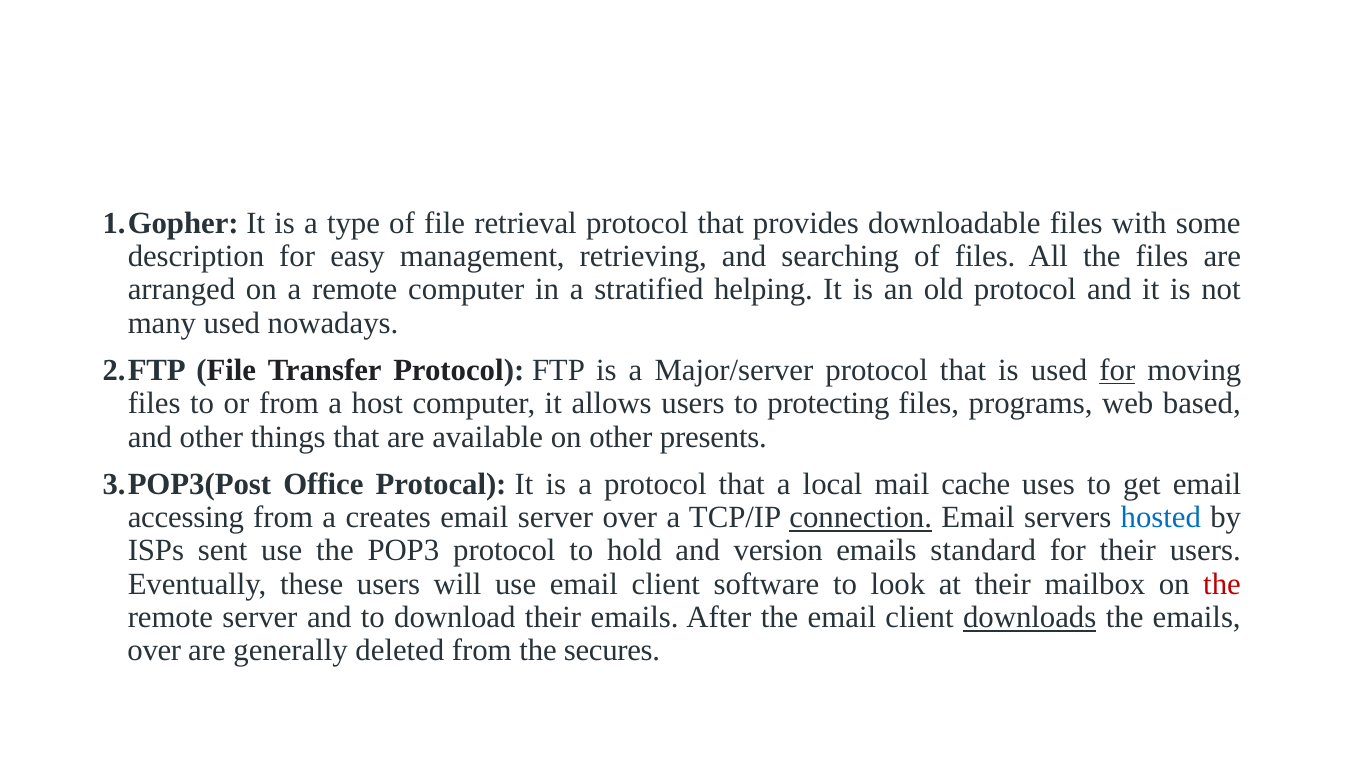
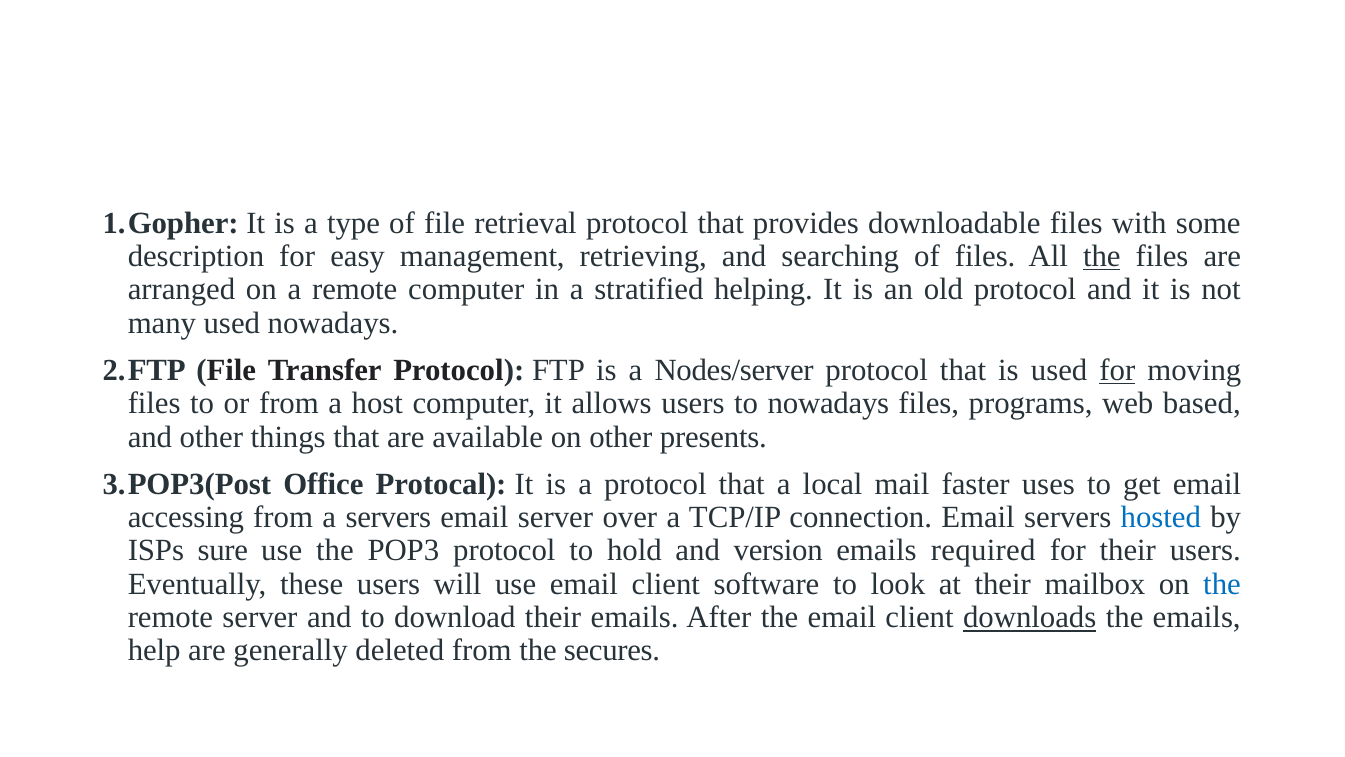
the at (1102, 256) underline: none -> present
Major/server: Major/server -> Nodes/server
to protecting: protecting -> nowadays
cache: cache -> faster
a creates: creates -> servers
connection underline: present -> none
sent: sent -> sure
standard: standard -> required
the at (1222, 584) colour: red -> blue
over at (154, 650): over -> help
